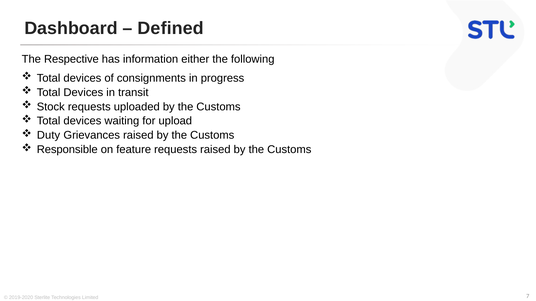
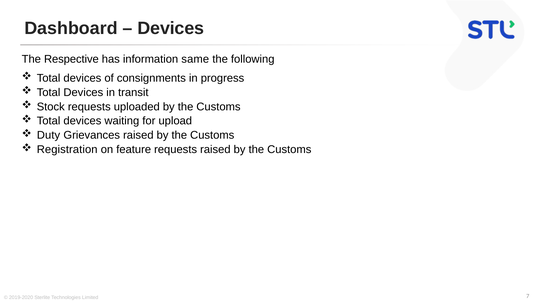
Defined at (171, 28): Defined -> Devices
either: either -> same
Responsible: Responsible -> Registration
